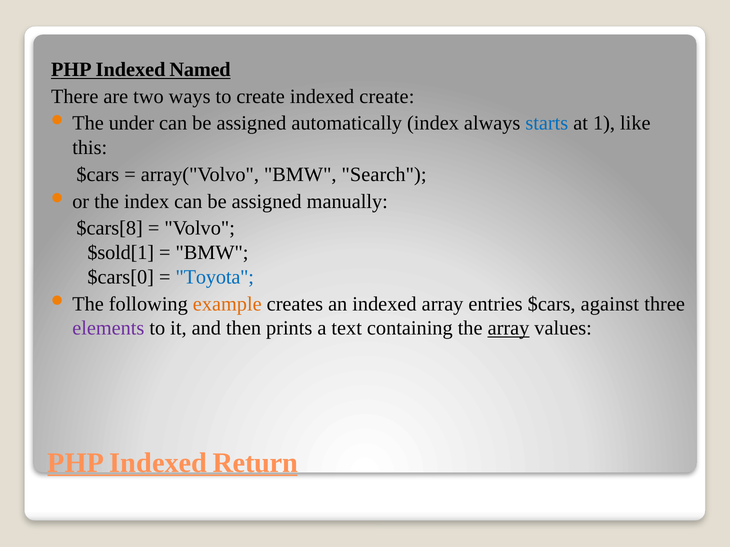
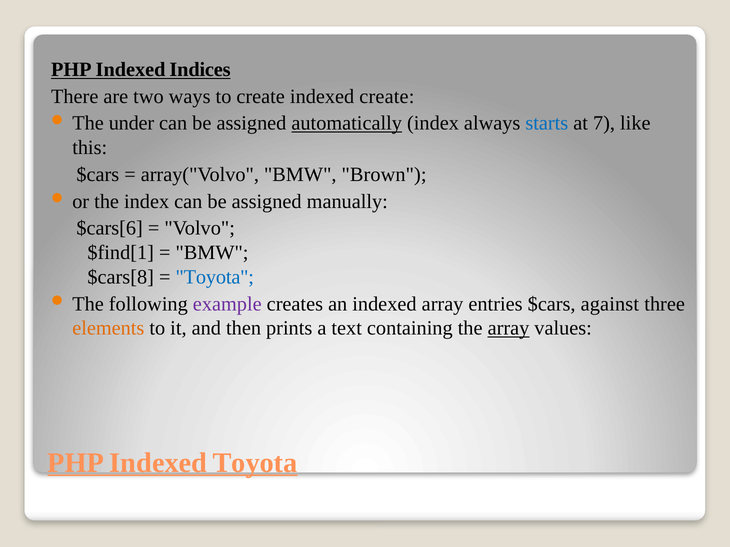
Named: Named -> Indices
automatically underline: none -> present
1: 1 -> 7
Search: Search -> Brown
$cars[8: $cars[8 -> $cars[6
$sold[1: $sold[1 -> $find[1
$cars[0: $cars[0 -> $cars[8
example colour: orange -> purple
elements colour: purple -> orange
Indexed Return: Return -> Toyota
